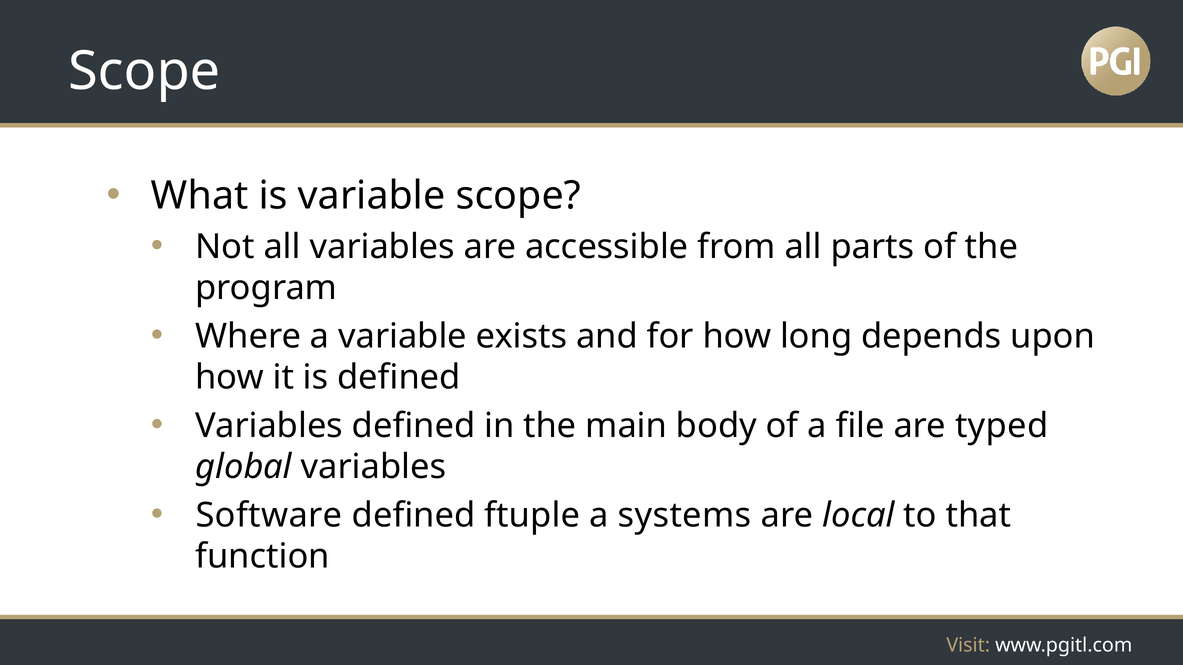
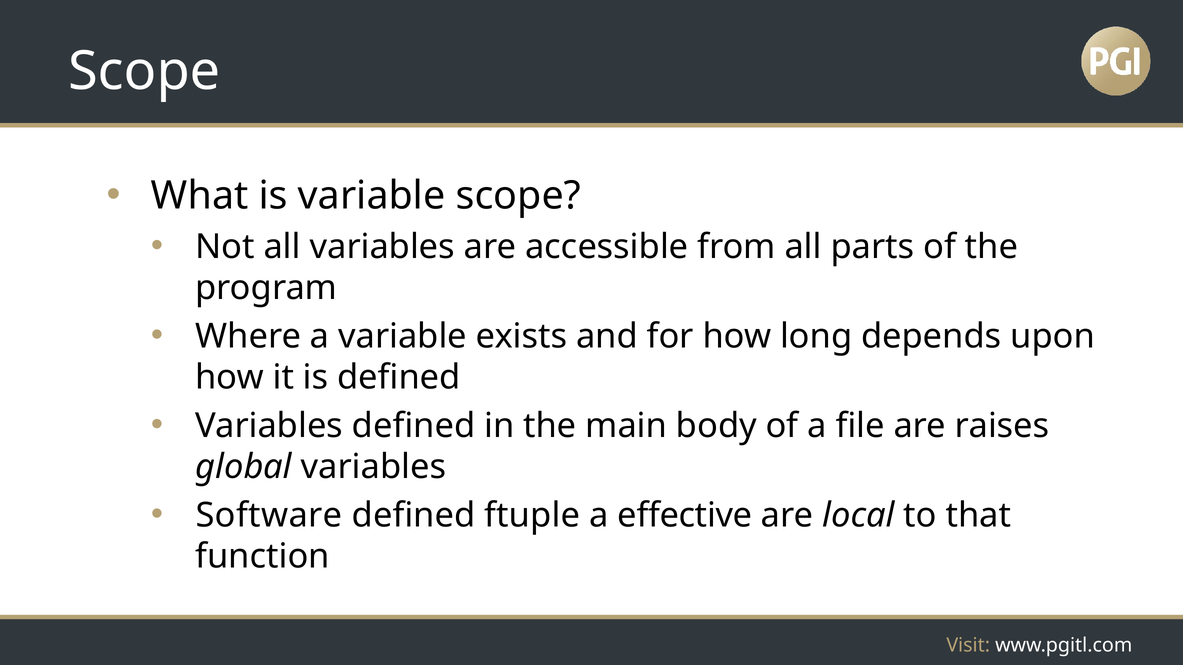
typed: typed -> raises
systems: systems -> effective
